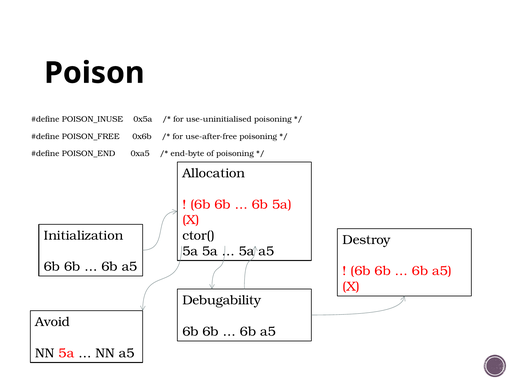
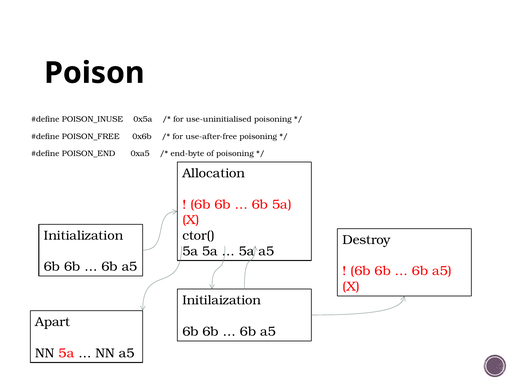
Debugability: Debugability -> Initilaization
Avoid: Avoid -> Apart
